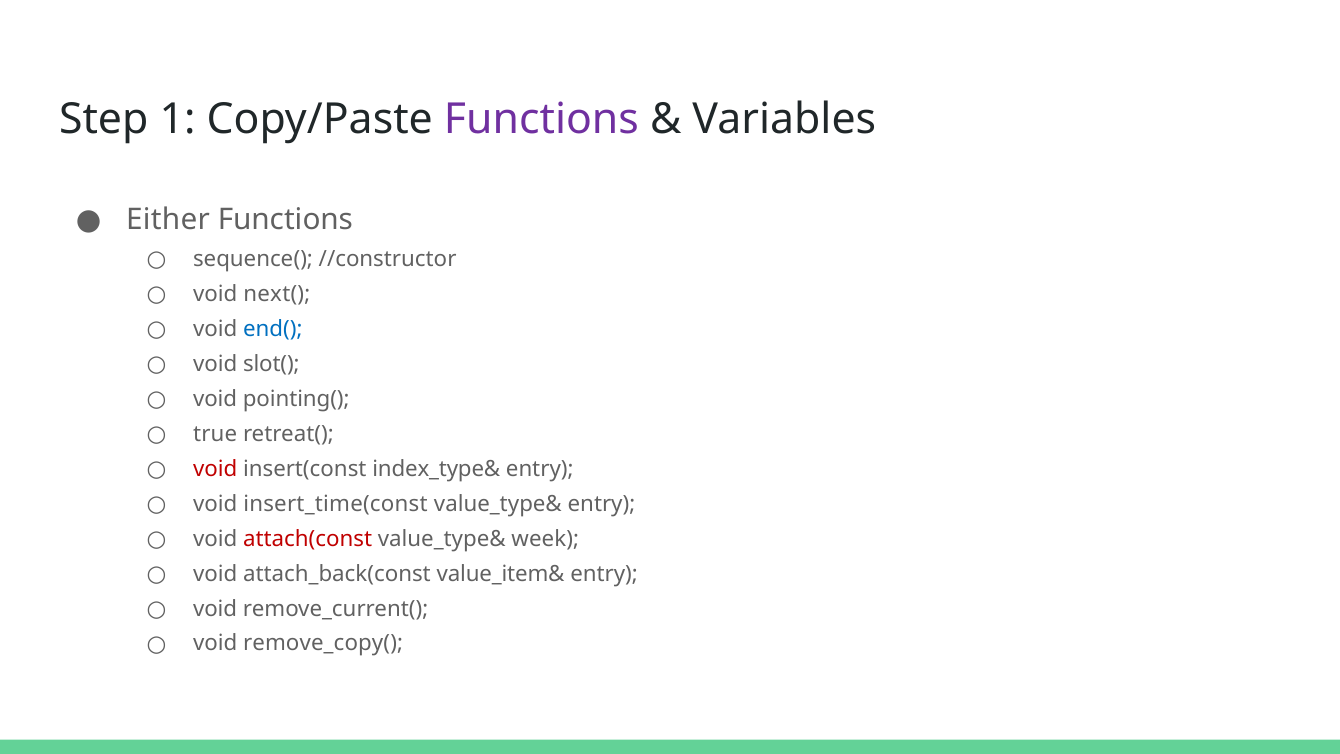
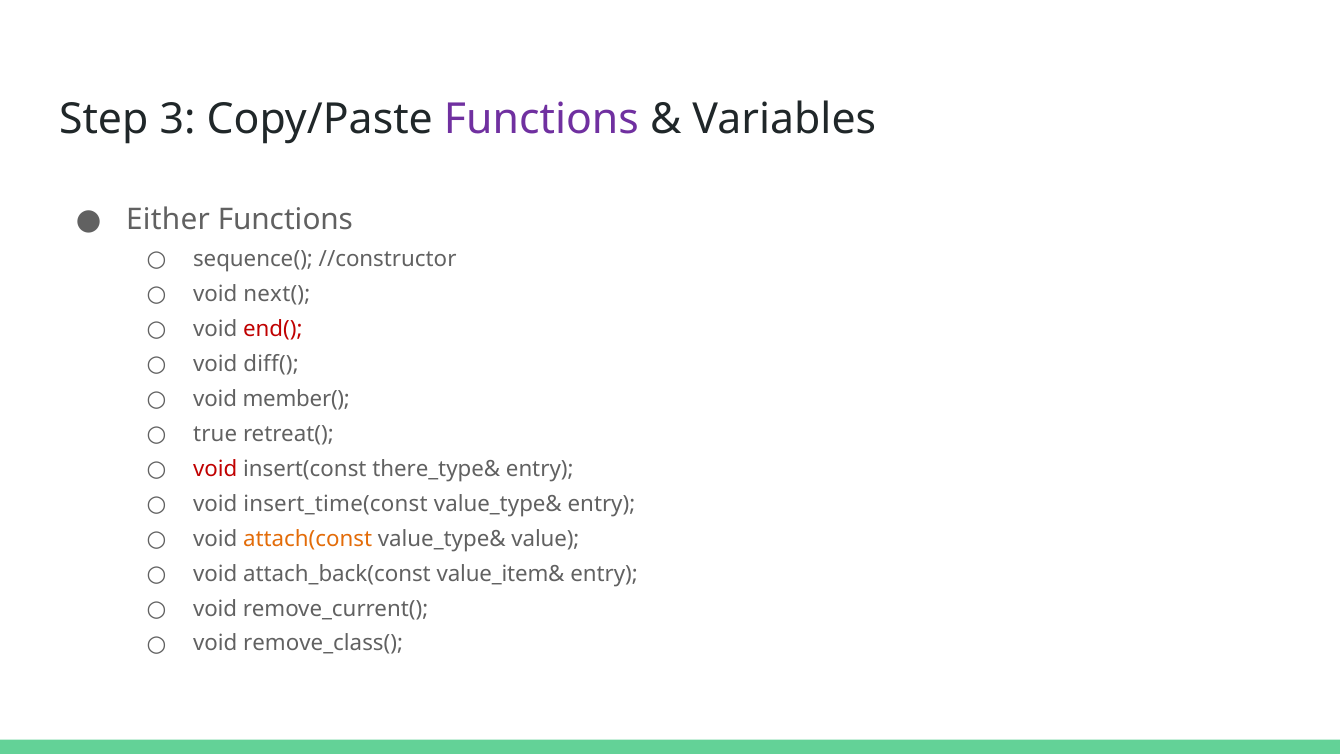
1: 1 -> 3
end( colour: blue -> red
slot(: slot( -> diff(
pointing(: pointing( -> member(
index_type&: index_type& -> there_type&
attach(const colour: red -> orange
week: week -> value
remove_copy(: remove_copy( -> remove_class(
